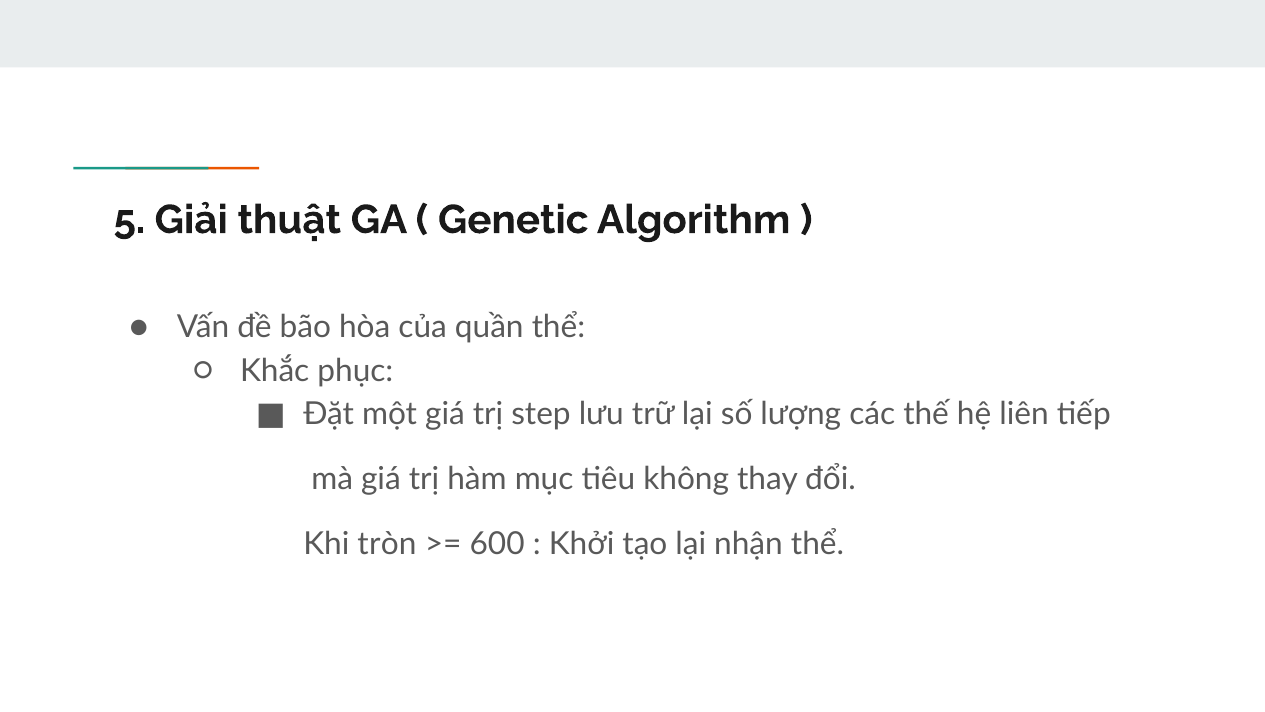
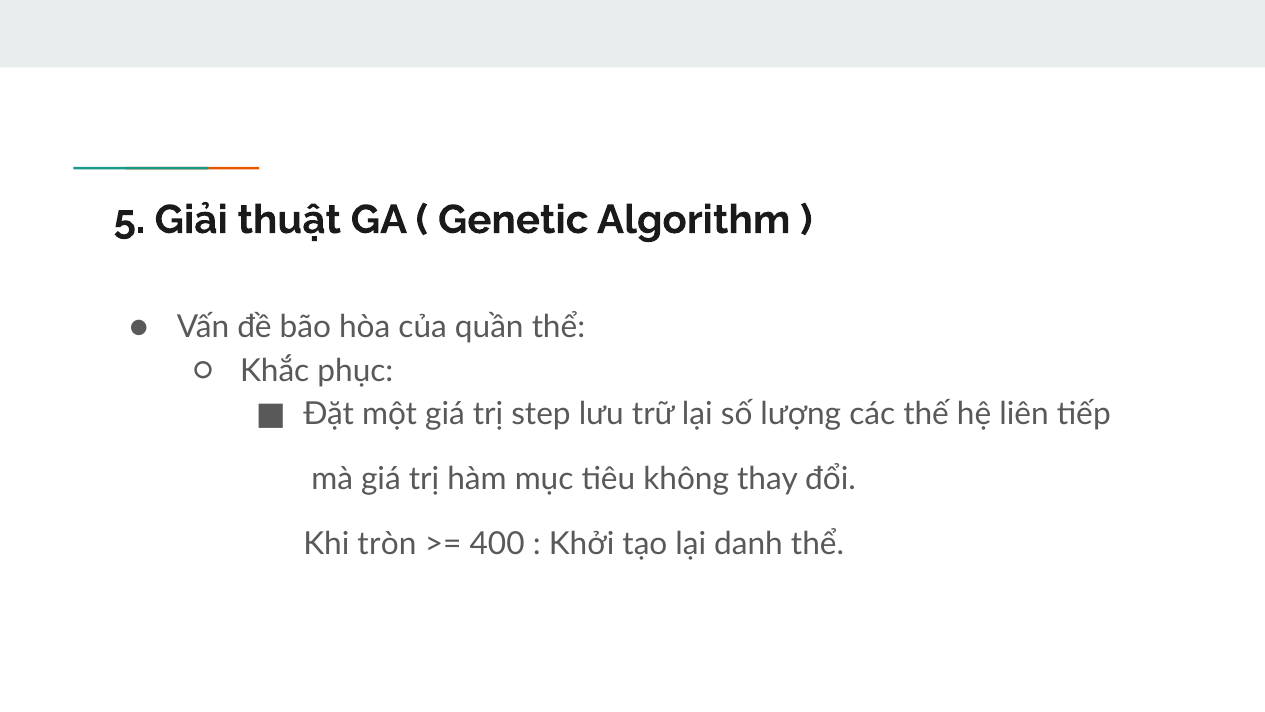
600: 600 -> 400
nhận: nhận -> danh
